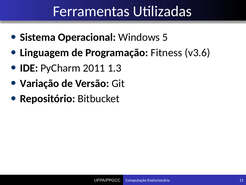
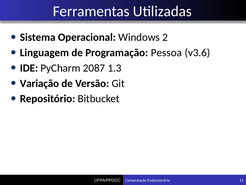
5: 5 -> 2
Fitness: Fitness -> Pessoa
2011: 2011 -> 2087
